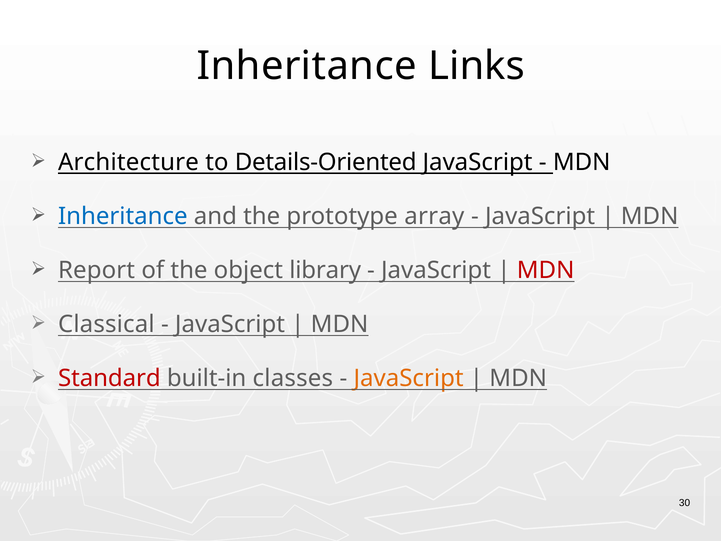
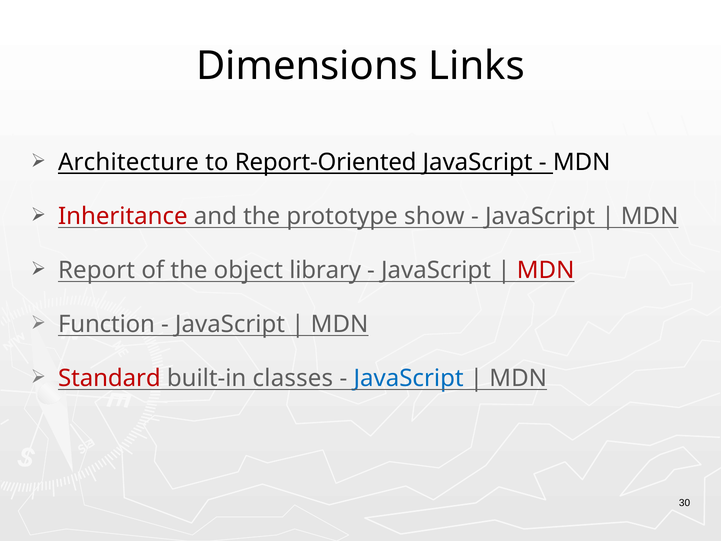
Inheritance at (307, 66): Inheritance -> Dimensions
Details-Oriented: Details-Oriented -> Report-Oriented
Inheritance at (123, 216) colour: blue -> red
array: array -> show
Classical: Classical -> Function
JavaScript at (409, 378) colour: orange -> blue
